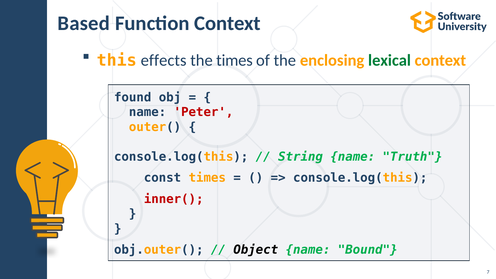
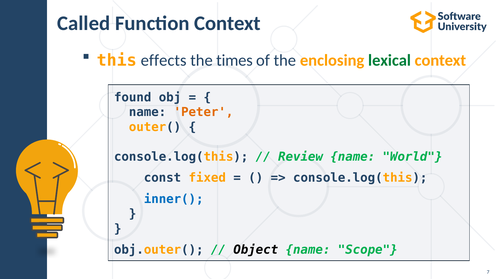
Based: Based -> Called
Peter colour: red -> orange
String: String -> Review
Truth: Truth -> World
const times: times -> fixed
inner( colour: red -> blue
Bound: Bound -> Scope
